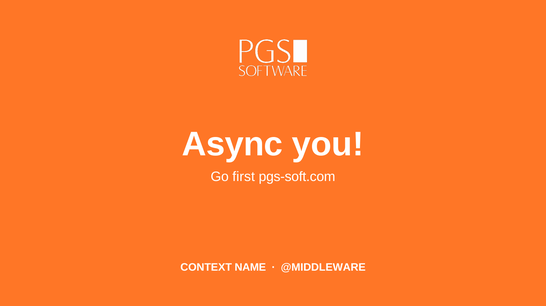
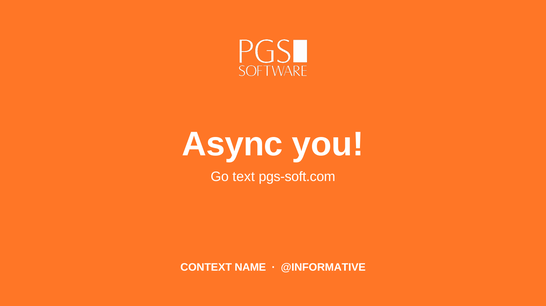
first: first -> text
@MIDDLEWARE: @MIDDLEWARE -> @INFORMATIVE
